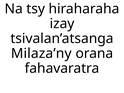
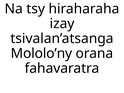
Milaza’ny: Milaza’ny -> Mololo’ny
